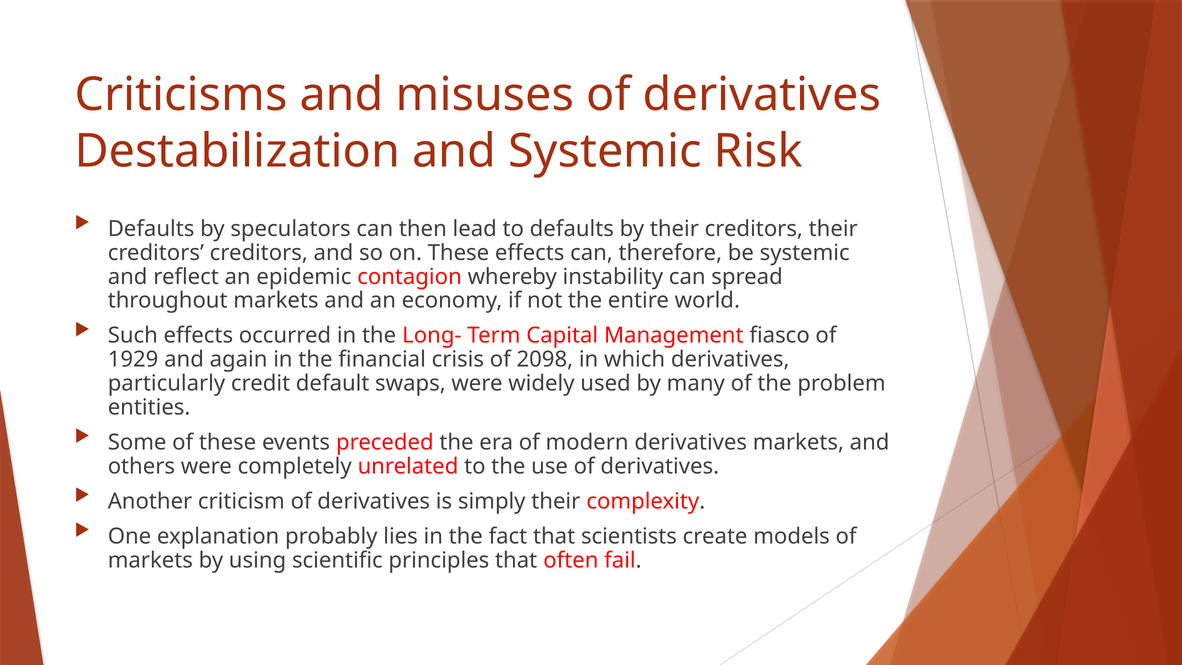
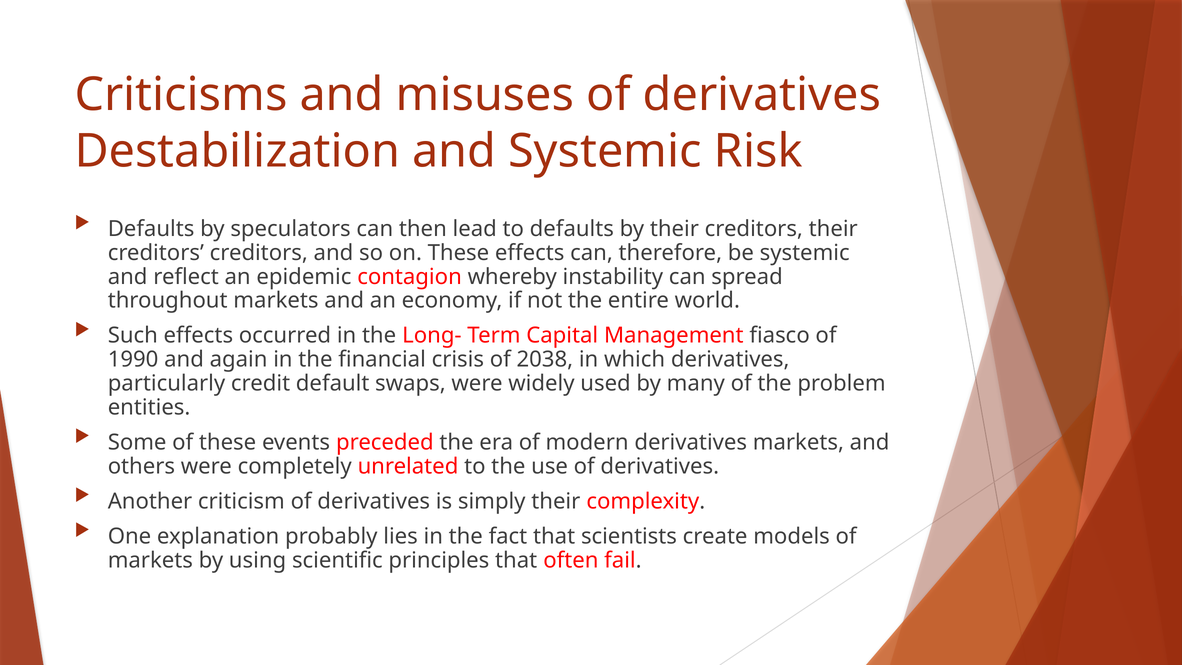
1929: 1929 -> 1990
2098: 2098 -> 2038
